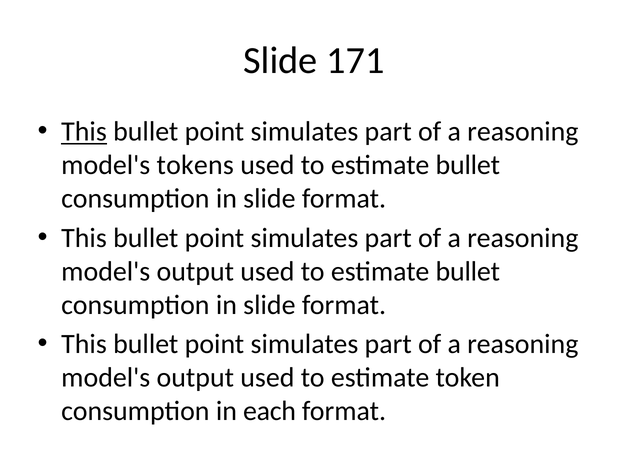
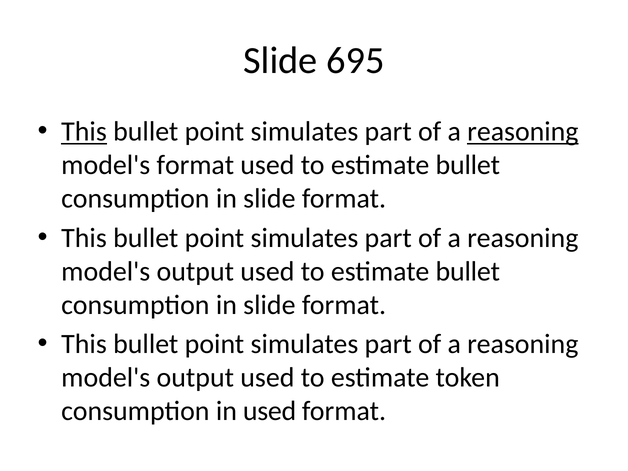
171: 171 -> 695
reasoning at (523, 132) underline: none -> present
model's tokens: tokens -> format
in each: each -> used
